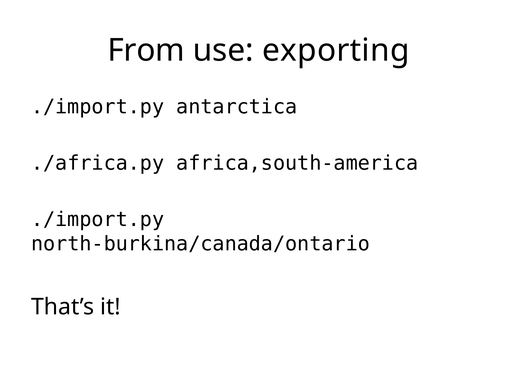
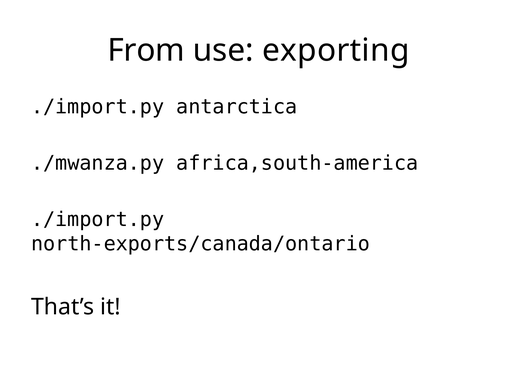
./africa.py: ./africa.py -> ./mwanza.py
north-burkina/canada/ontario: north-burkina/canada/ontario -> north-exports/canada/ontario
